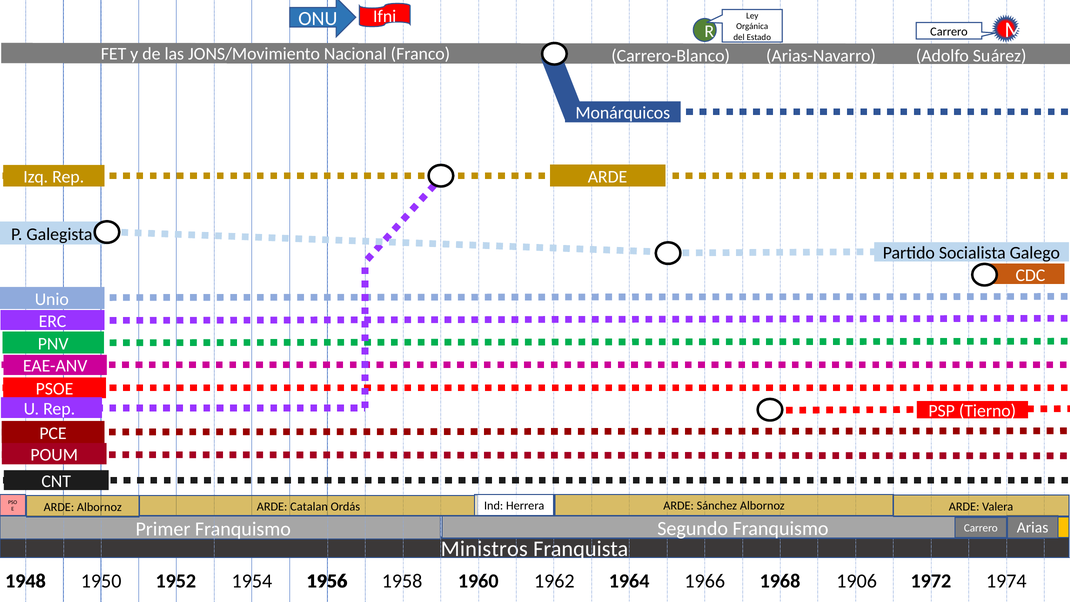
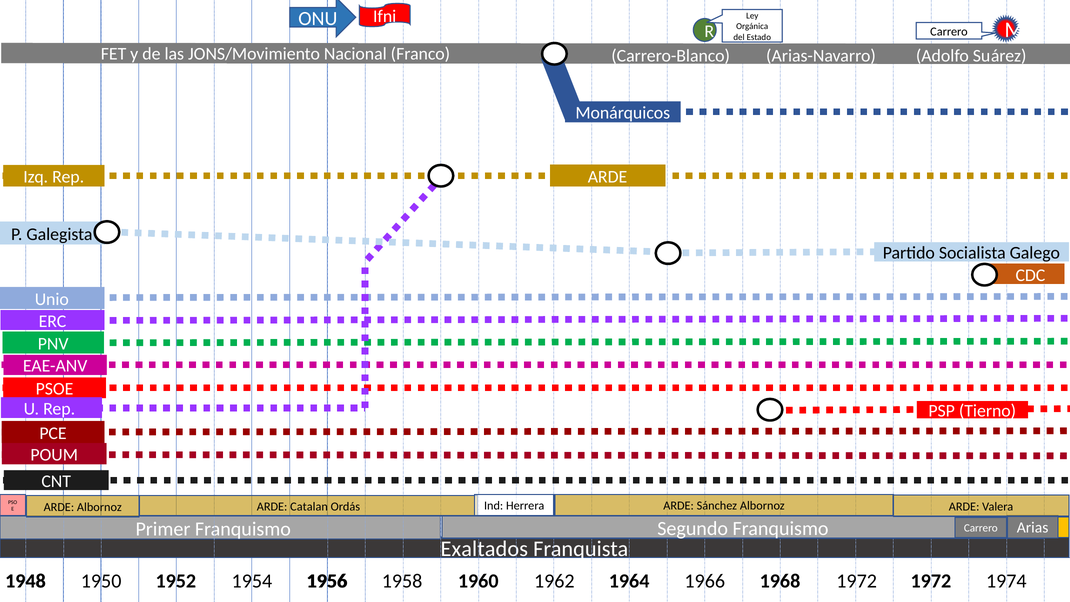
Ministros: Ministros -> Exaltados
1968 1906: 1906 -> 1972
